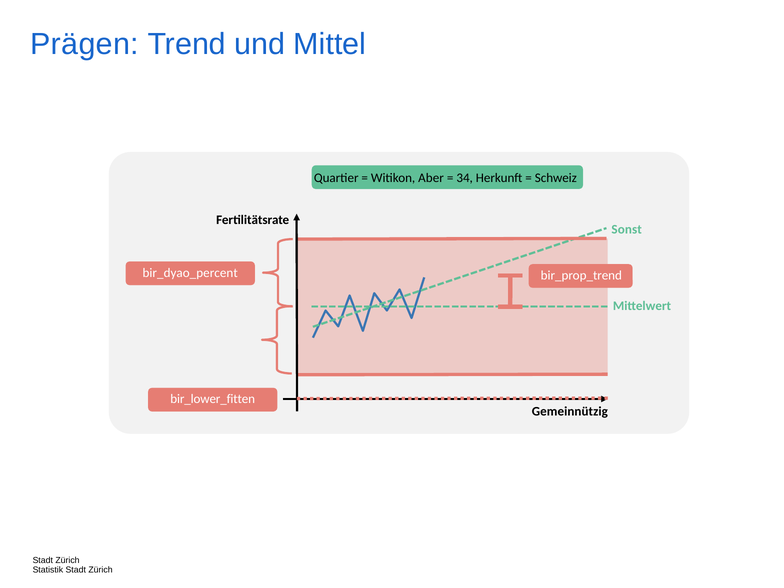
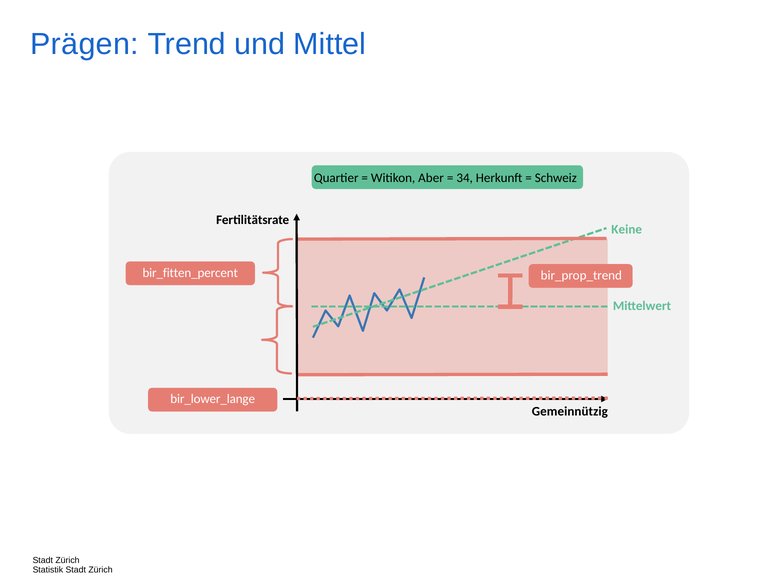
Sonst: Sonst -> Keine
bir_dyao_percent: bir_dyao_percent -> bir_fitten_percent
bir_lower_fitten: bir_lower_fitten -> bir_lower_lange
